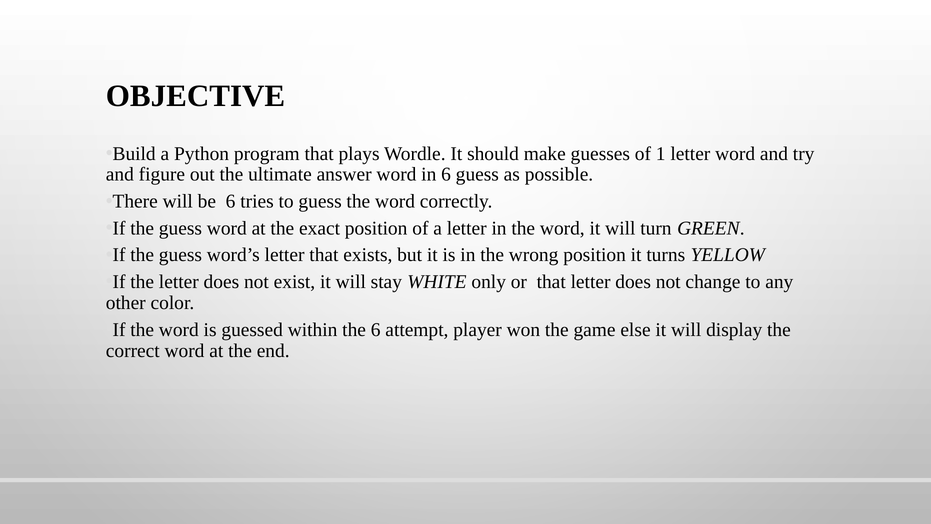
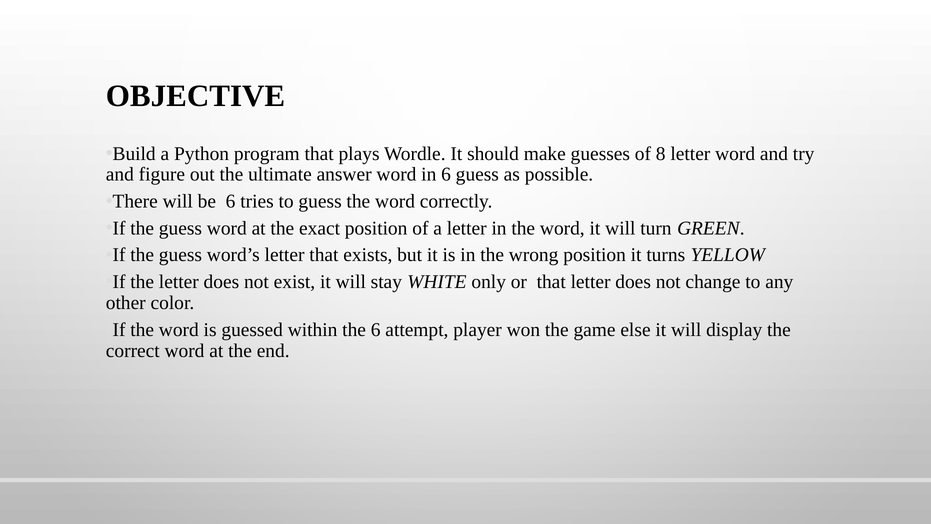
1: 1 -> 8
